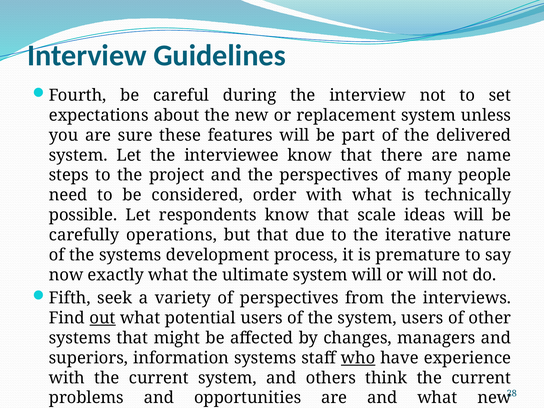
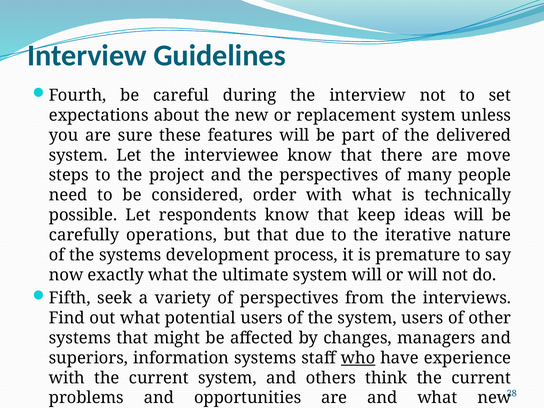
name: name -> move
scale: scale -> keep
out underline: present -> none
